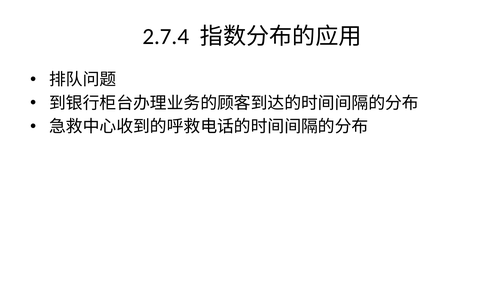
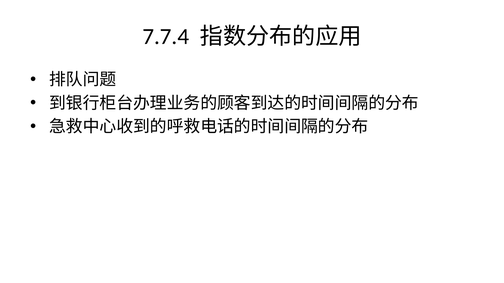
2.7.4: 2.7.4 -> 7.7.4
